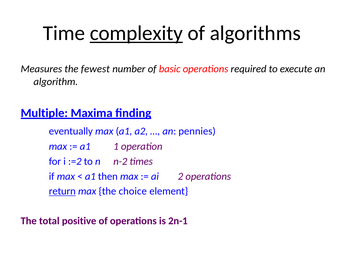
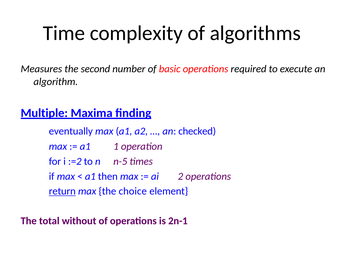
complexity underline: present -> none
fewest: fewest -> second
pennies: pennies -> checked
n-2: n-2 -> n-5
positive: positive -> without
